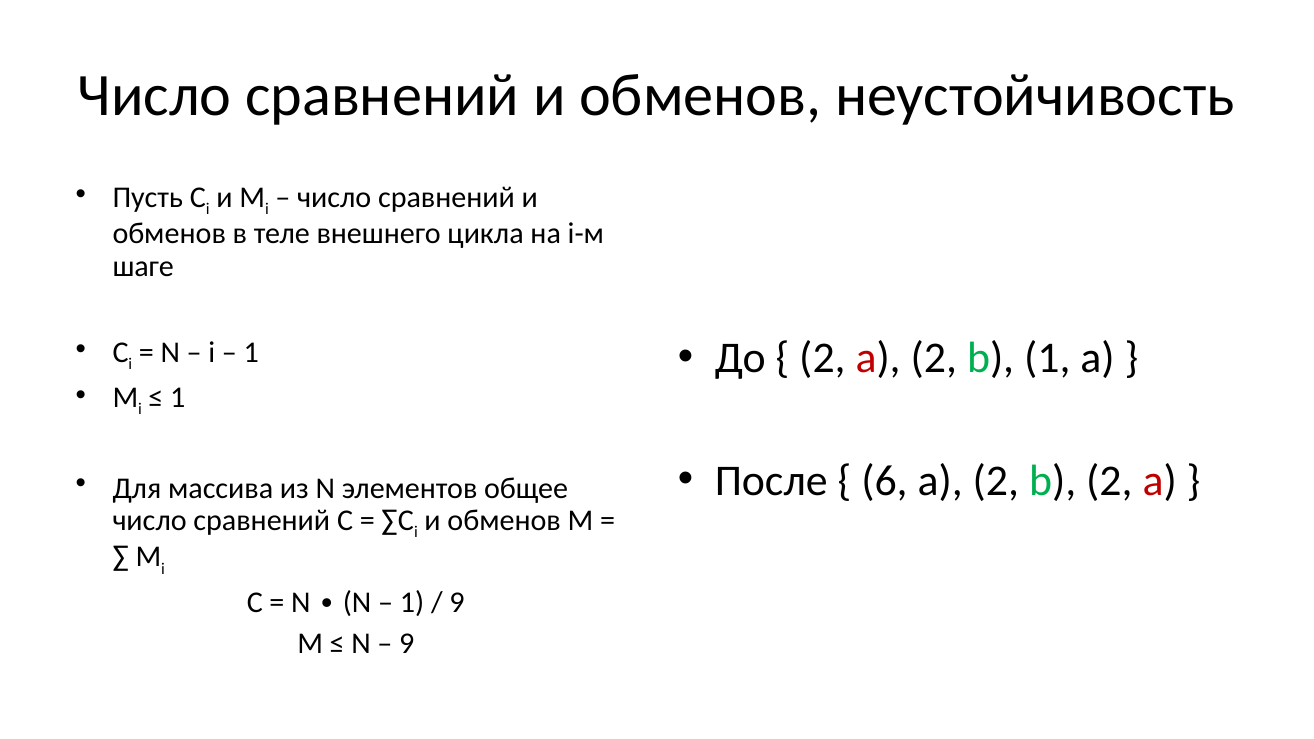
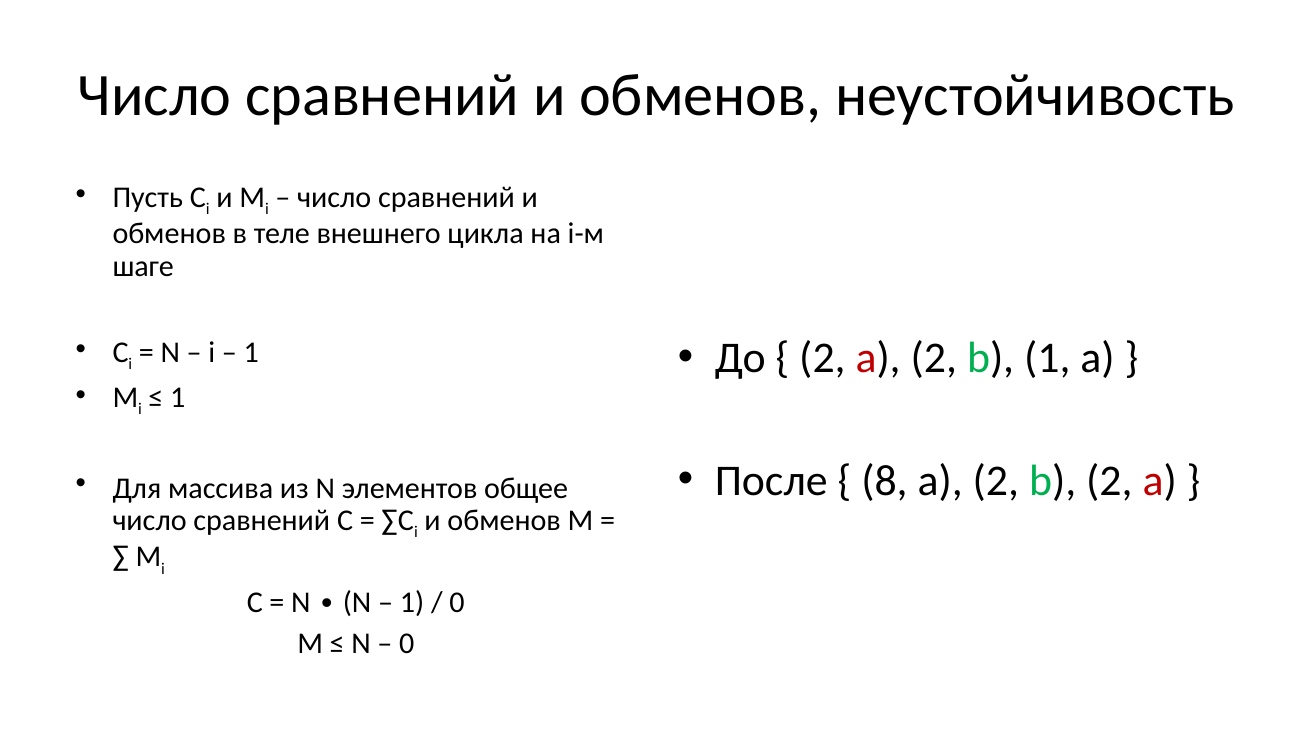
6: 6 -> 8
9 at (457, 602): 9 -> 0
9 at (407, 644): 9 -> 0
